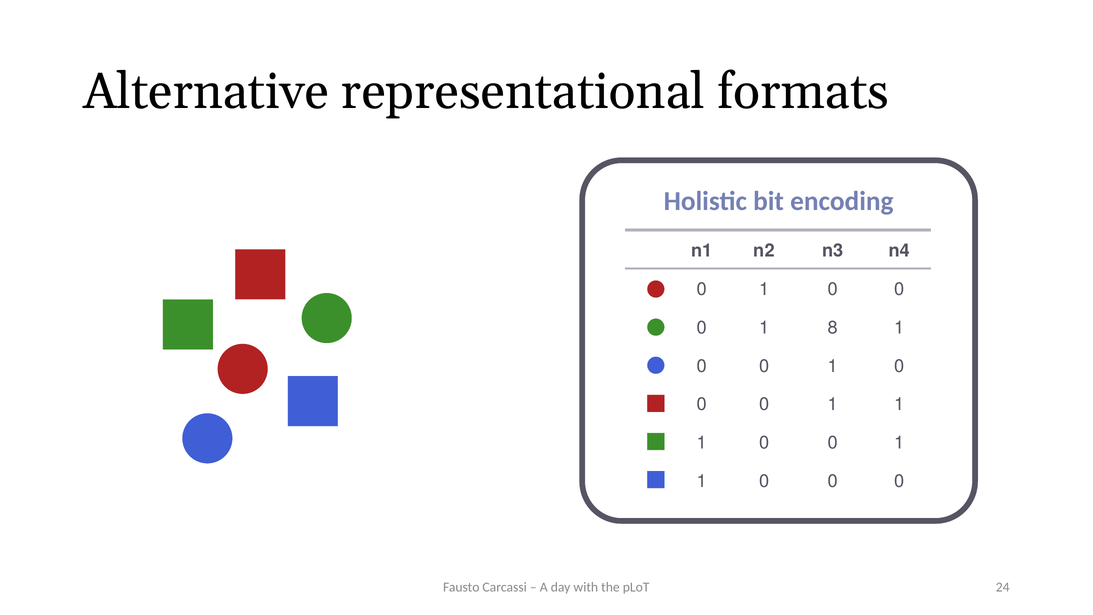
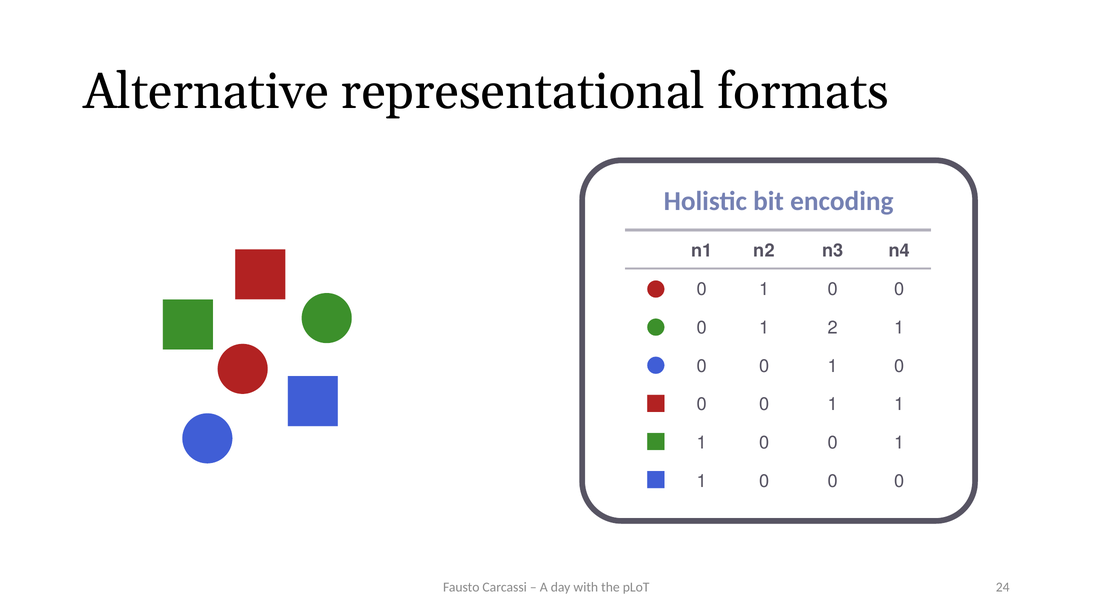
8: 8 -> 2
